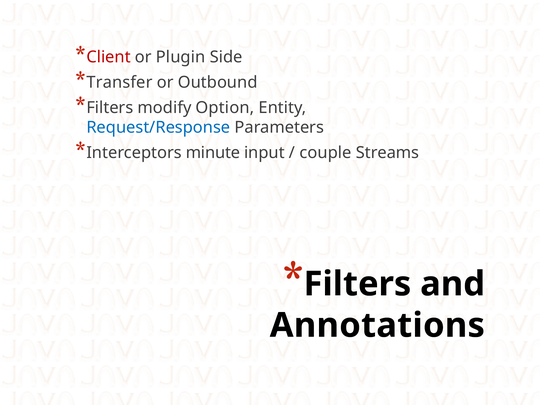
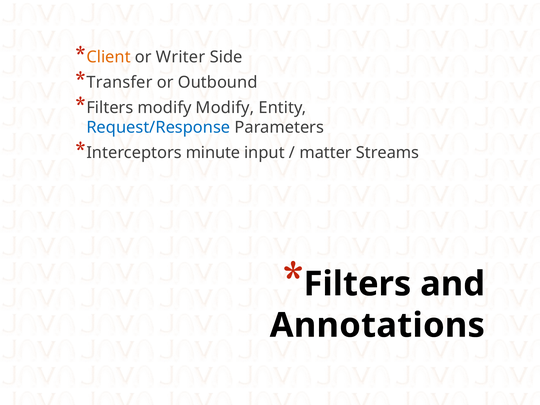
Client colour: red -> orange
Plugin: Plugin -> Writer
modify Option: Option -> Modify
couple: couple -> matter
